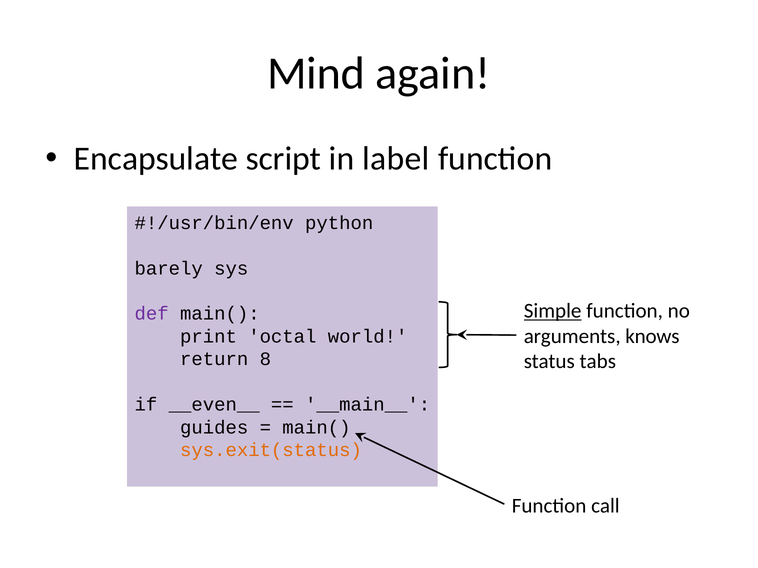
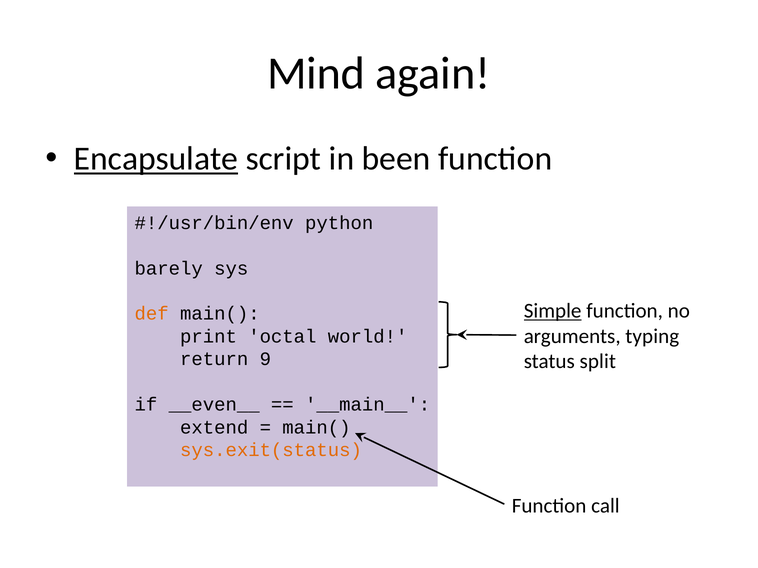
Encapsulate underline: none -> present
label: label -> been
def colour: purple -> orange
knows: knows -> typing
8: 8 -> 9
tabs: tabs -> split
guides: guides -> extend
